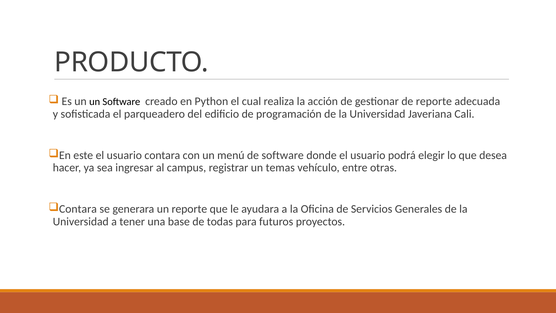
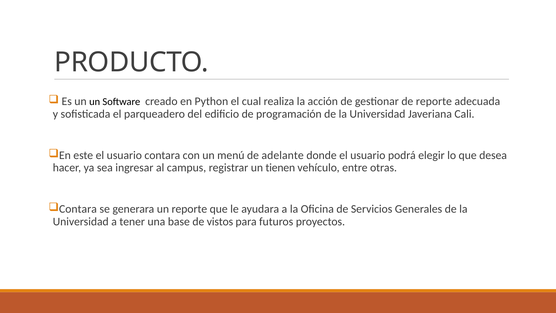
de software: software -> adelante
temas: temas -> tienen
todas: todas -> vistos
